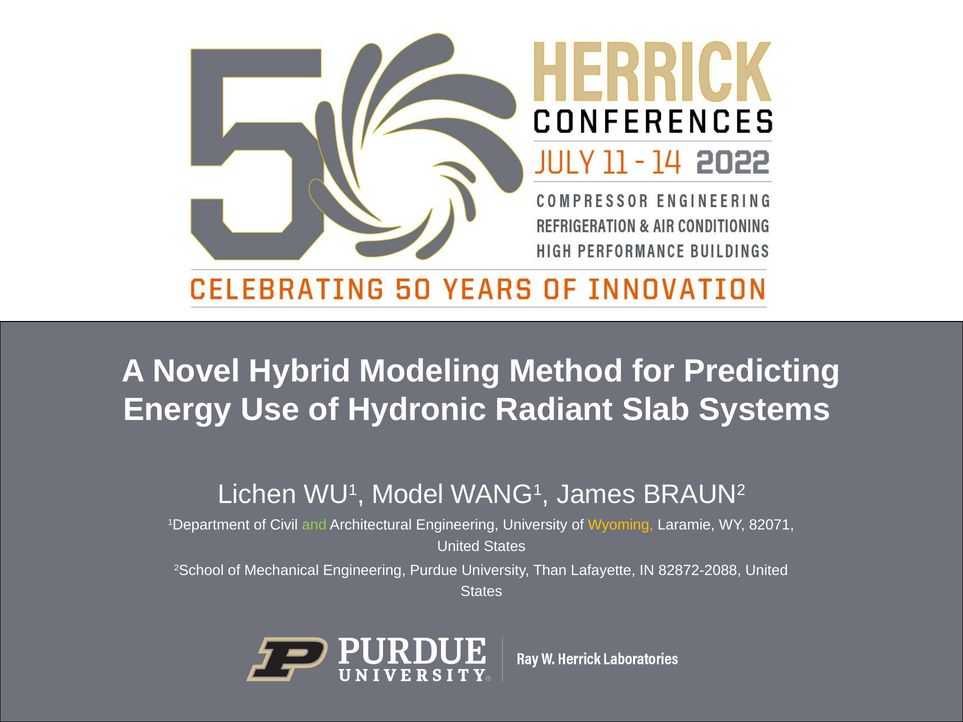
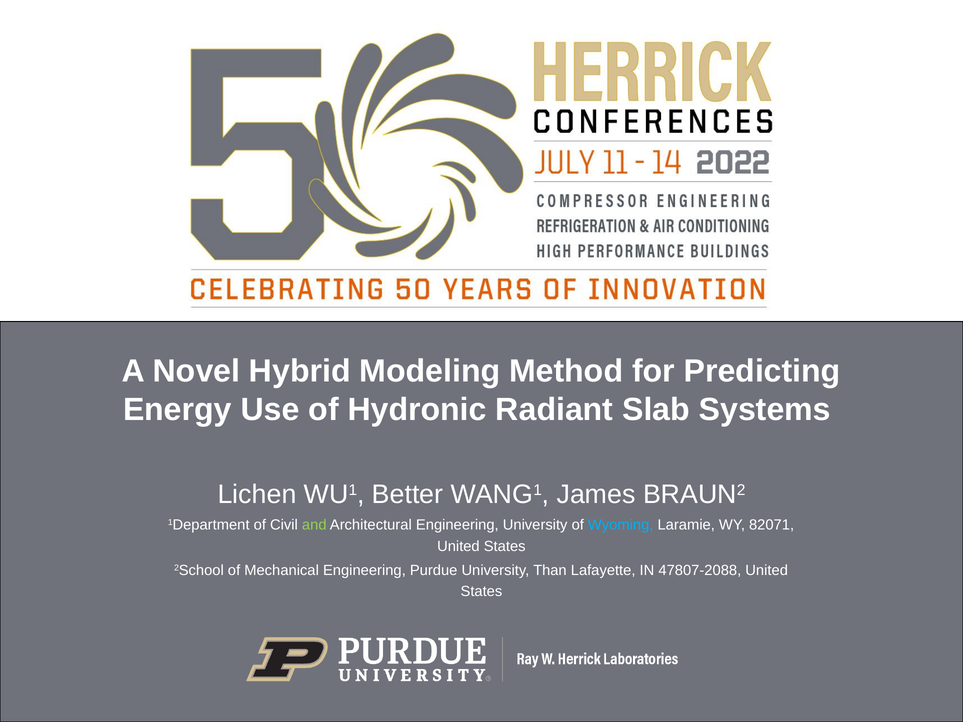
Model: Model -> Better
Wyoming colour: yellow -> light blue
82872-2088: 82872-2088 -> 47807-2088
